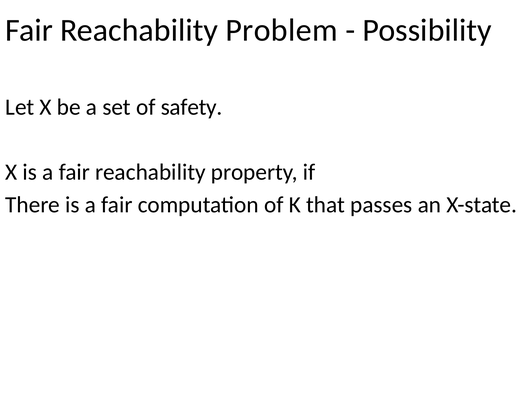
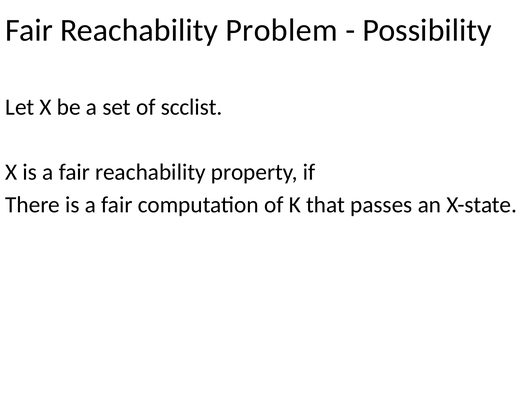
safety: safety -> scclist
